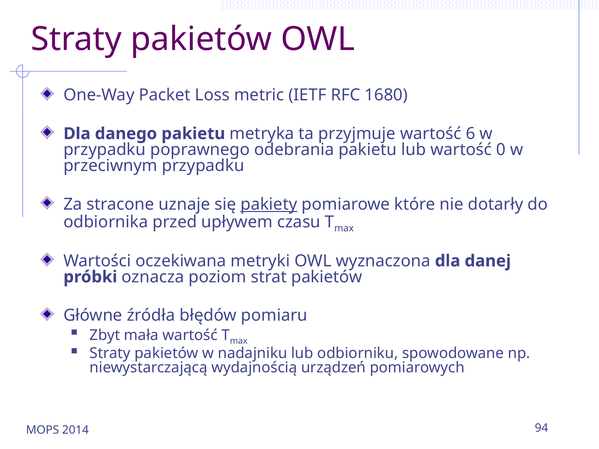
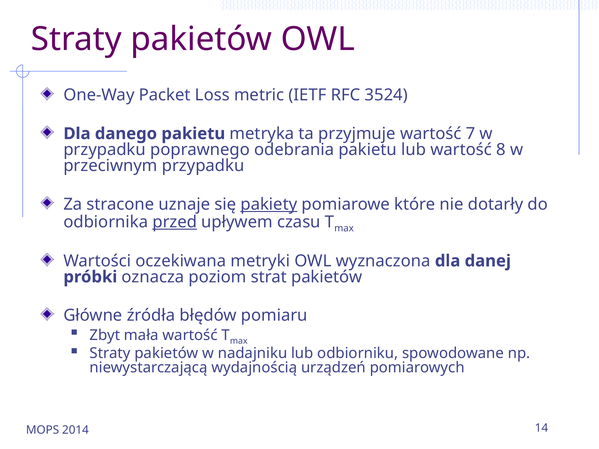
1680: 1680 -> 3524
6: 6 -> 7
0: 0 -> 8
przed underline: none -> present
94: 94 -> 14
